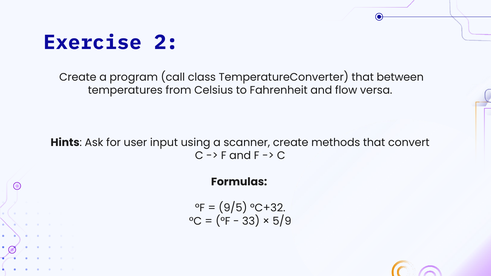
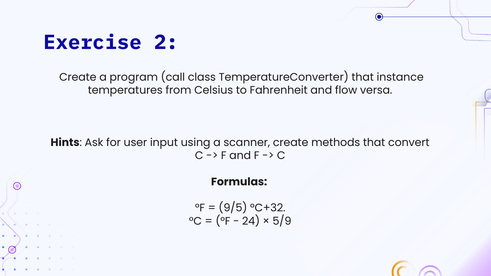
between: between -> instance
33: 33 -> 24
